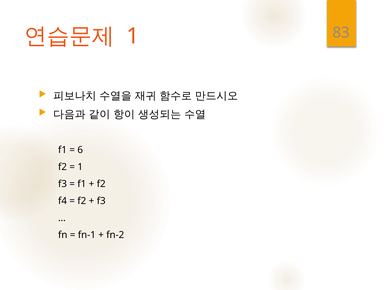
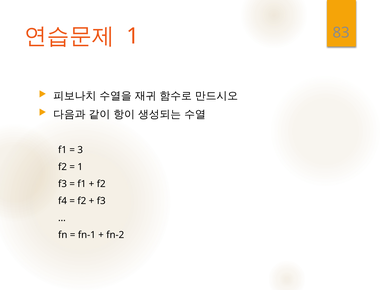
6: 6 -> 3
